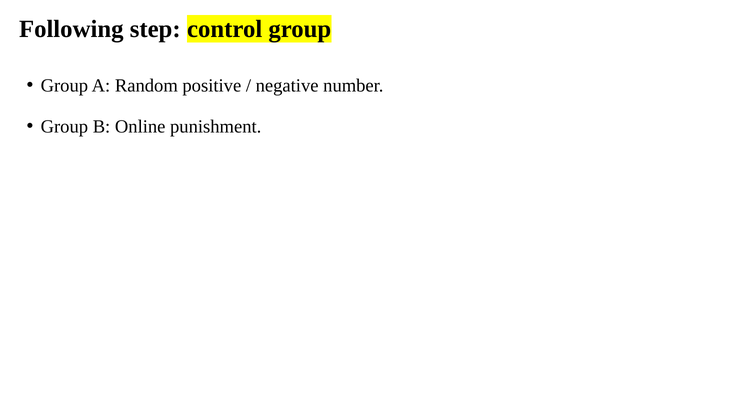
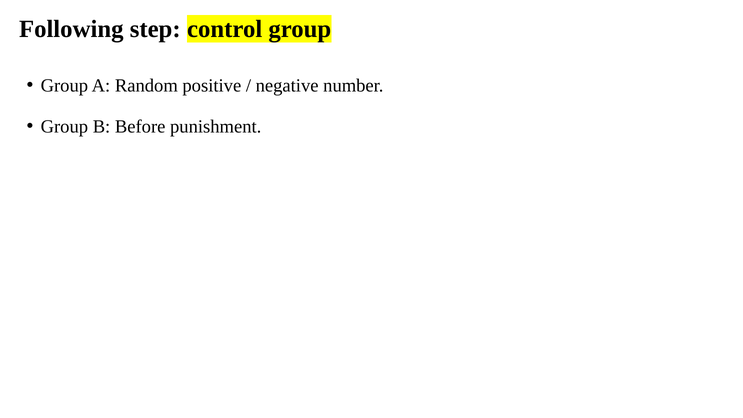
Online: Online -> Before
